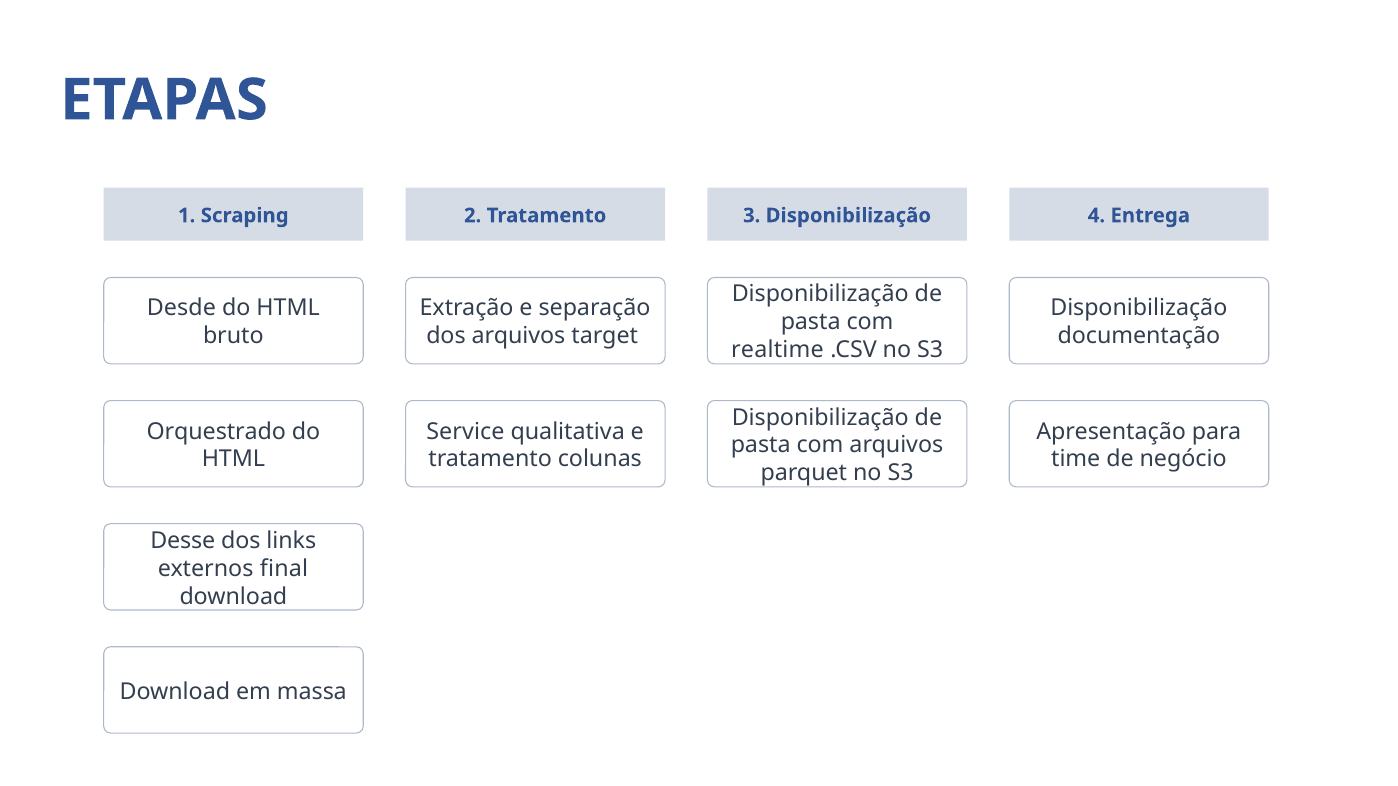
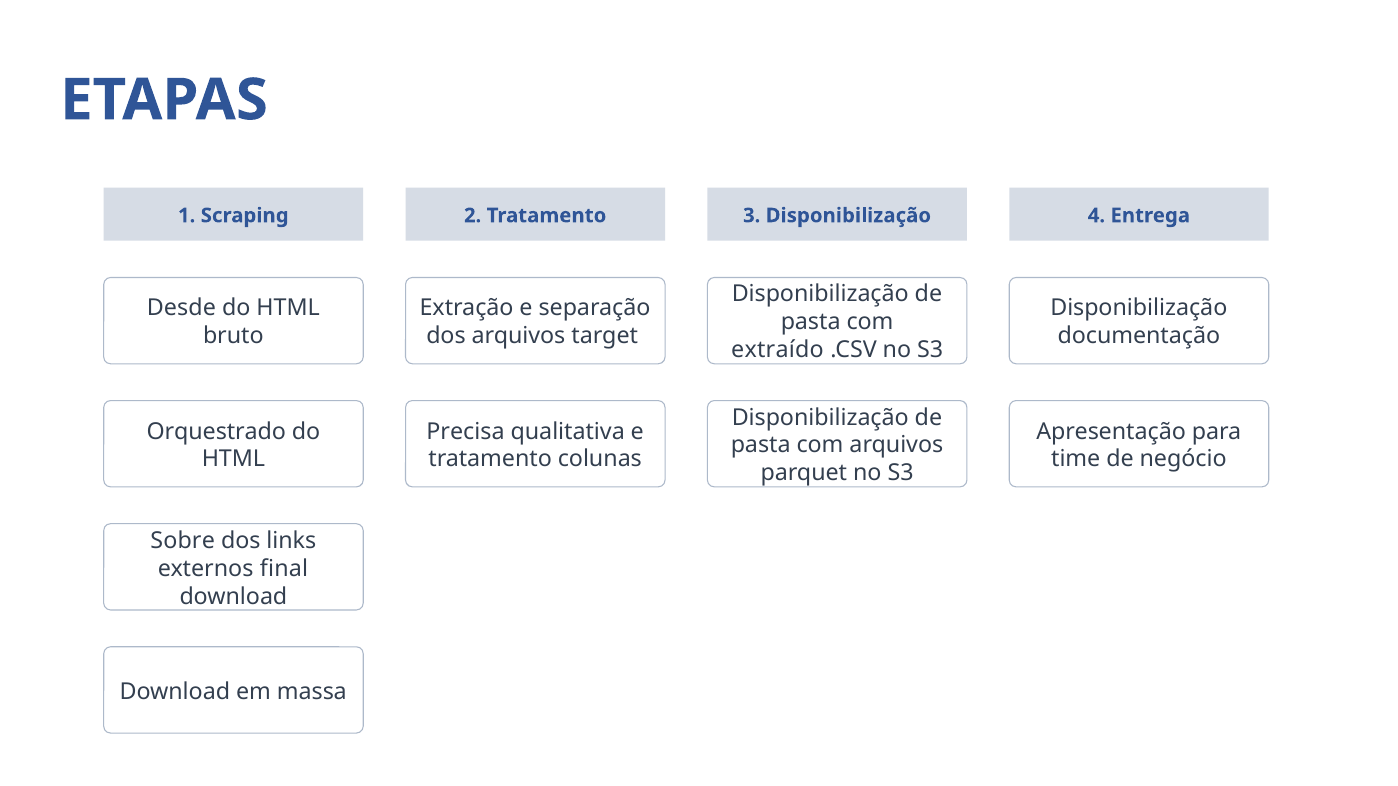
realtime: realtime -> extraído
Service: Service -> Precisa
Desse: Desse -> Sobre
